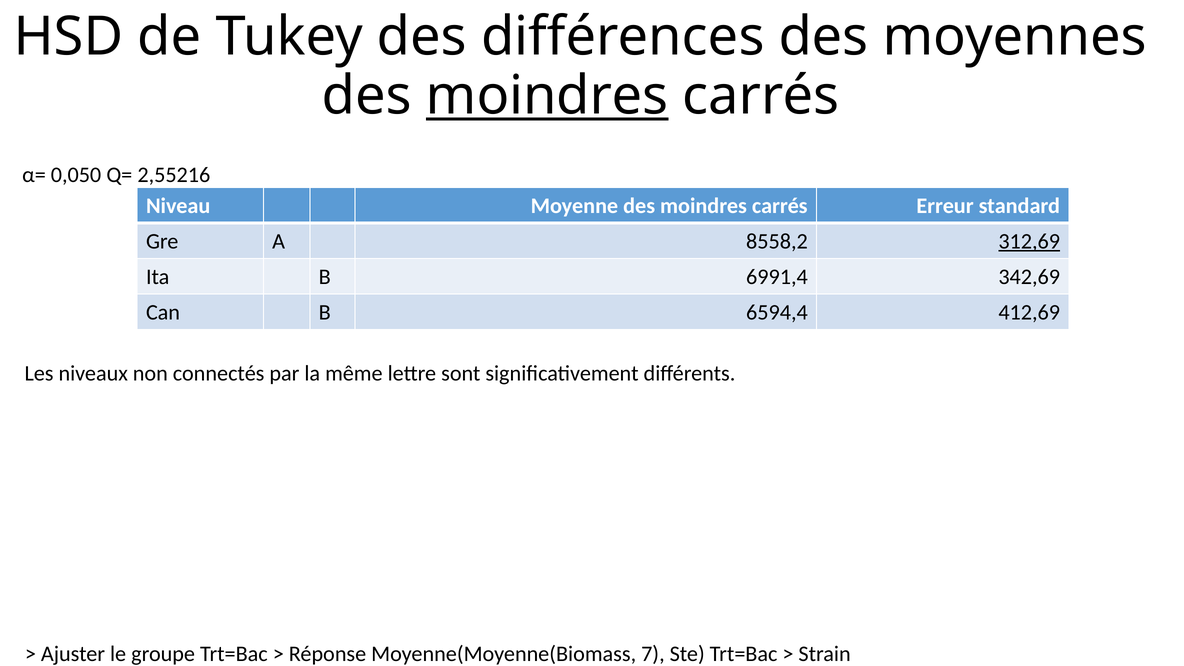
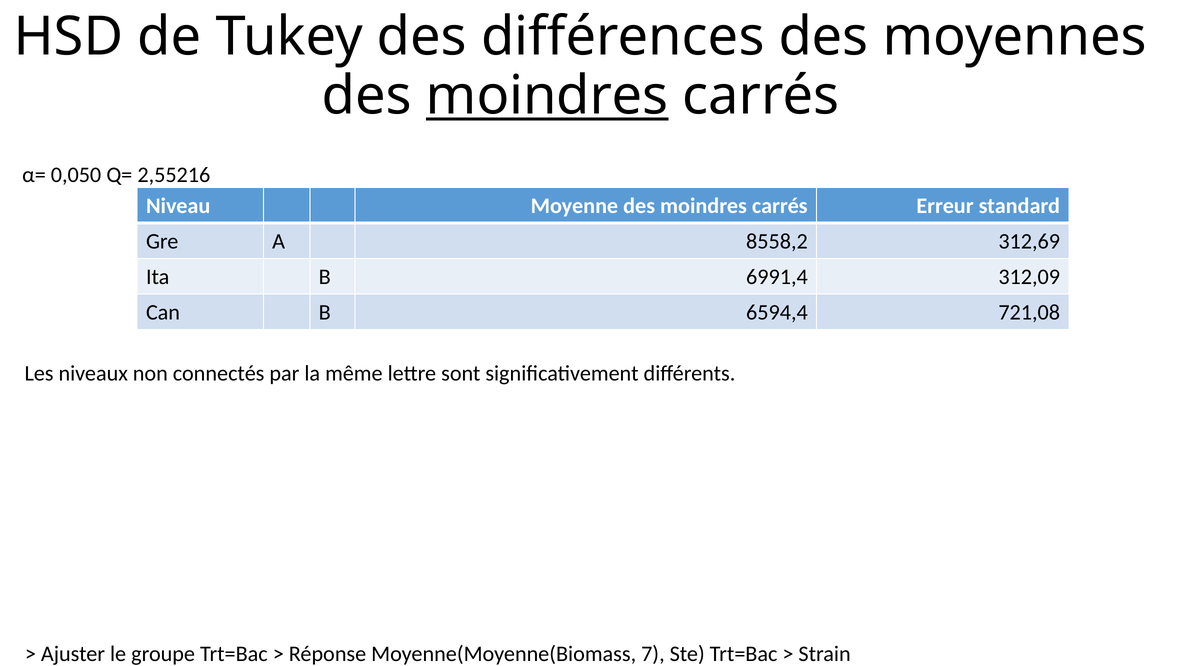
312,69 underline: present -> none
342,69: 342,69 -> 312,09
412,69: 412,69 -> 721,08
